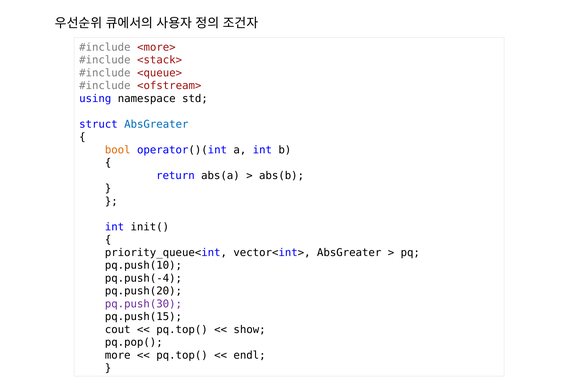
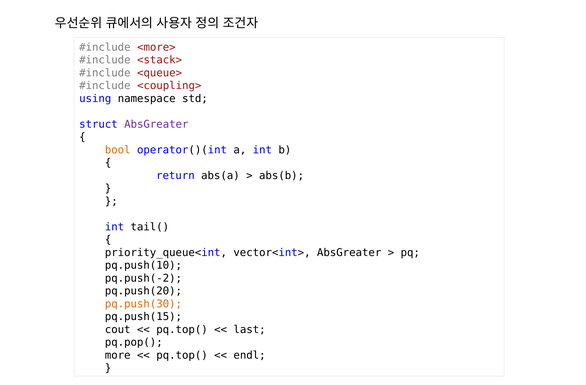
<ofstream>: <ofstream> -> <coupling>
AbsGreater at (156, 124) colour: blue -> purple
init(: init( -> tail(
pq.push(-4: pq.push(-4 -> pq.push(-2
pq.push(30 colour: purple -> orange
show: show -> last
